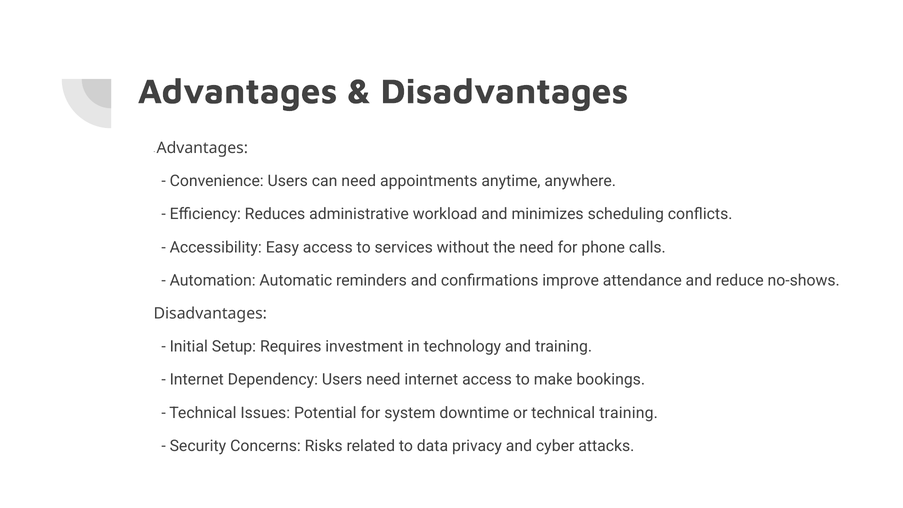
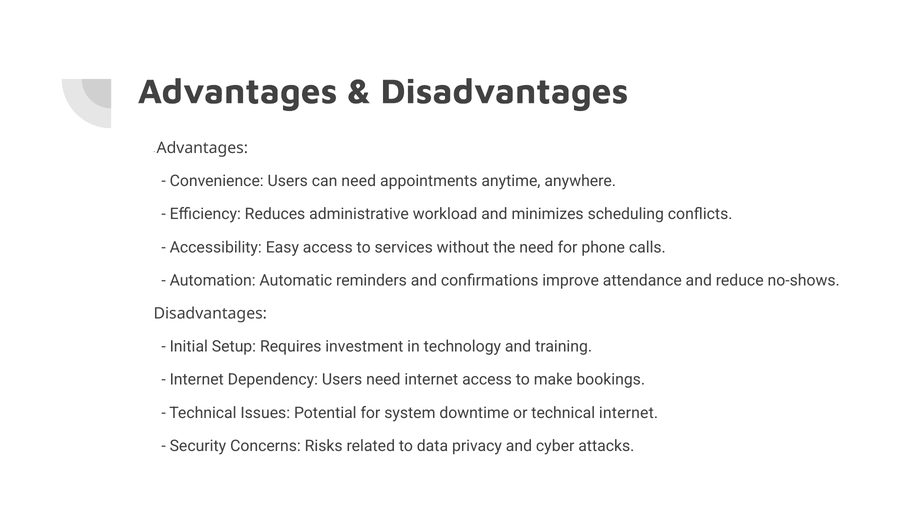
technical training: training -> internet
